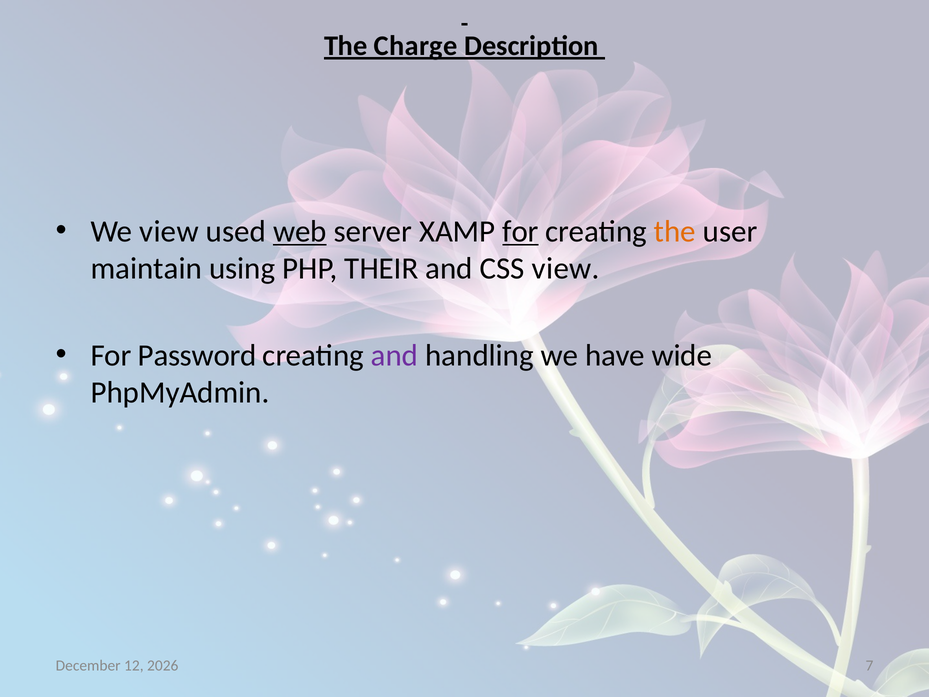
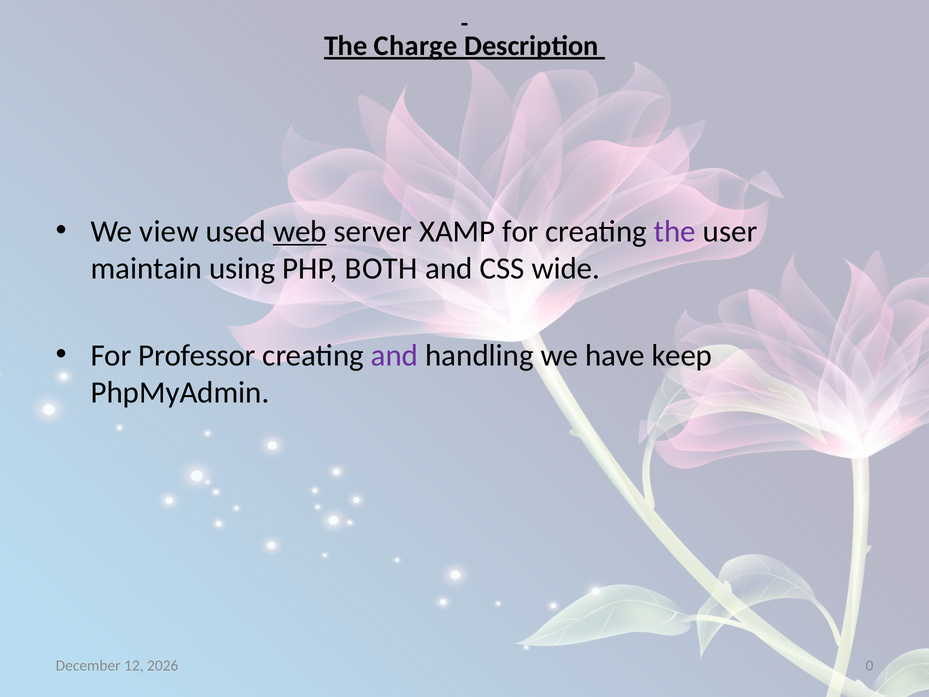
for at (521, 231) underline: present -> none
the at (675, 231) colour: orange -> purple
THEIR: THEIR -> BOTH
CSS view: view -> wide
Password: Password -> Professor
wide: wide -> keep
7: 7 -> 0
